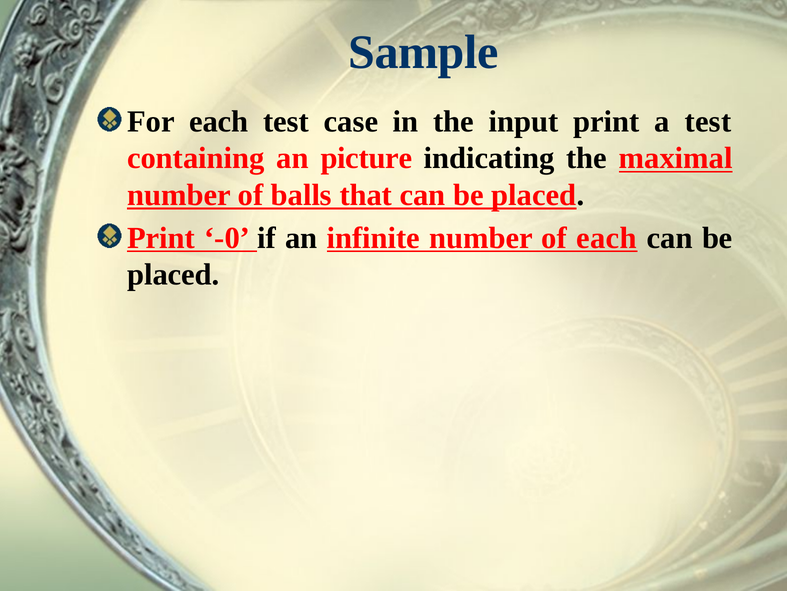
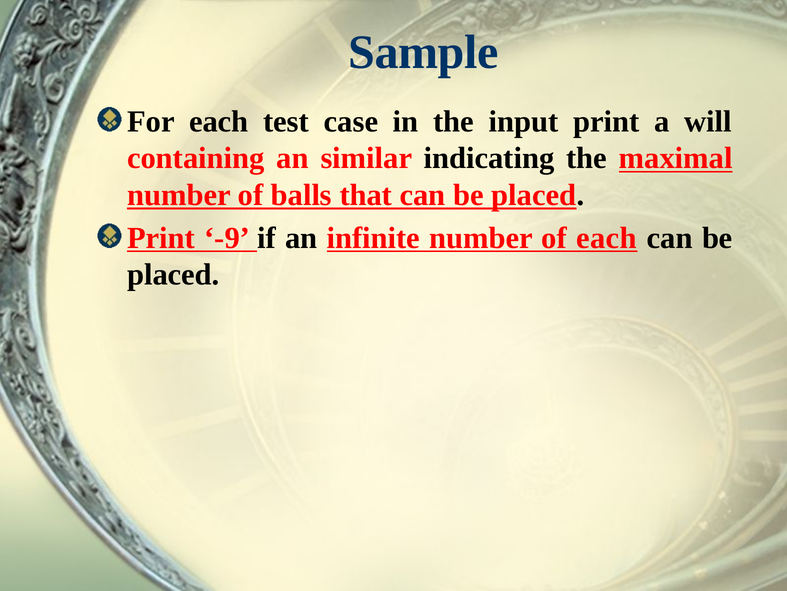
a test: test -> will
picture: picture -> similar
-0: -0 -> -9
